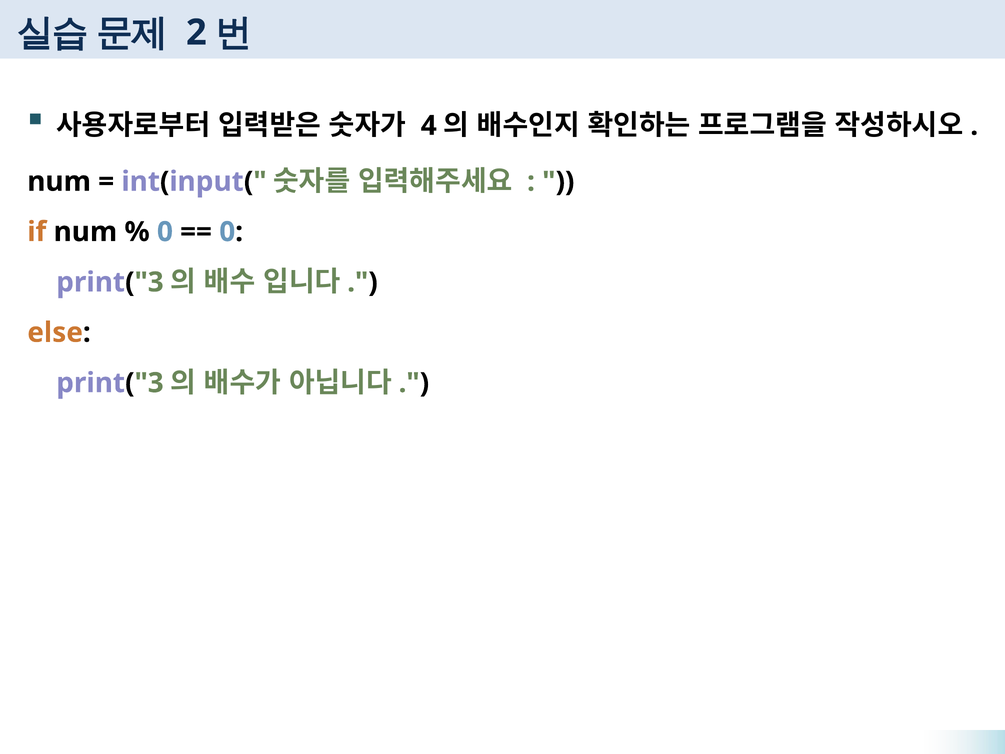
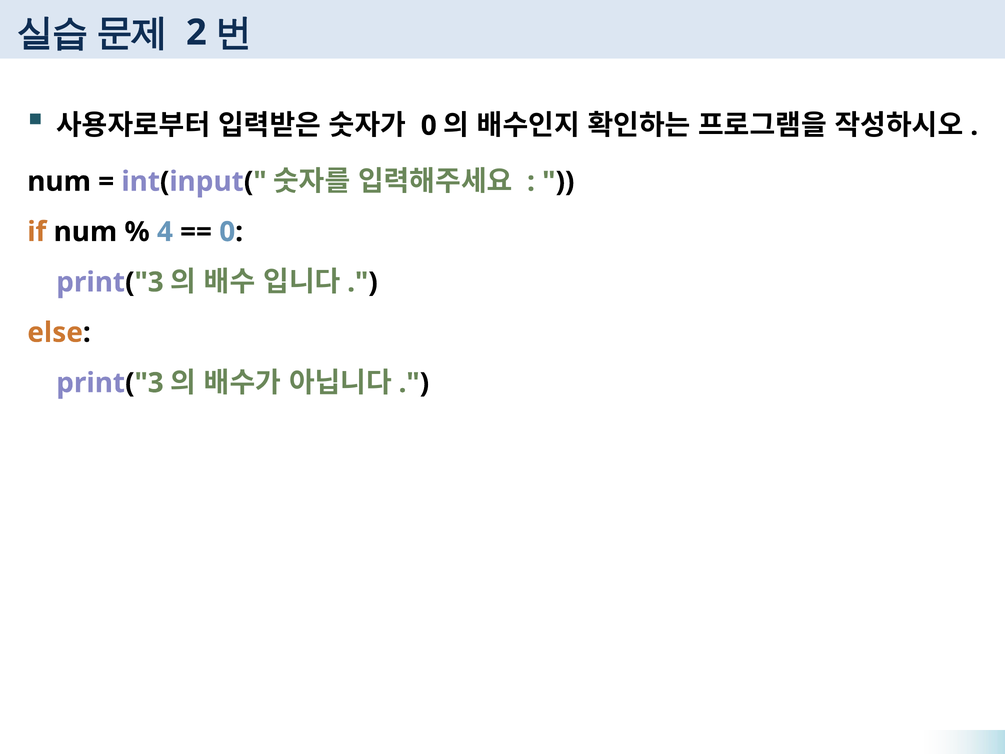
4 at (429, 126): 4 -> 0
0 at (165, 232): 0 -> 4
